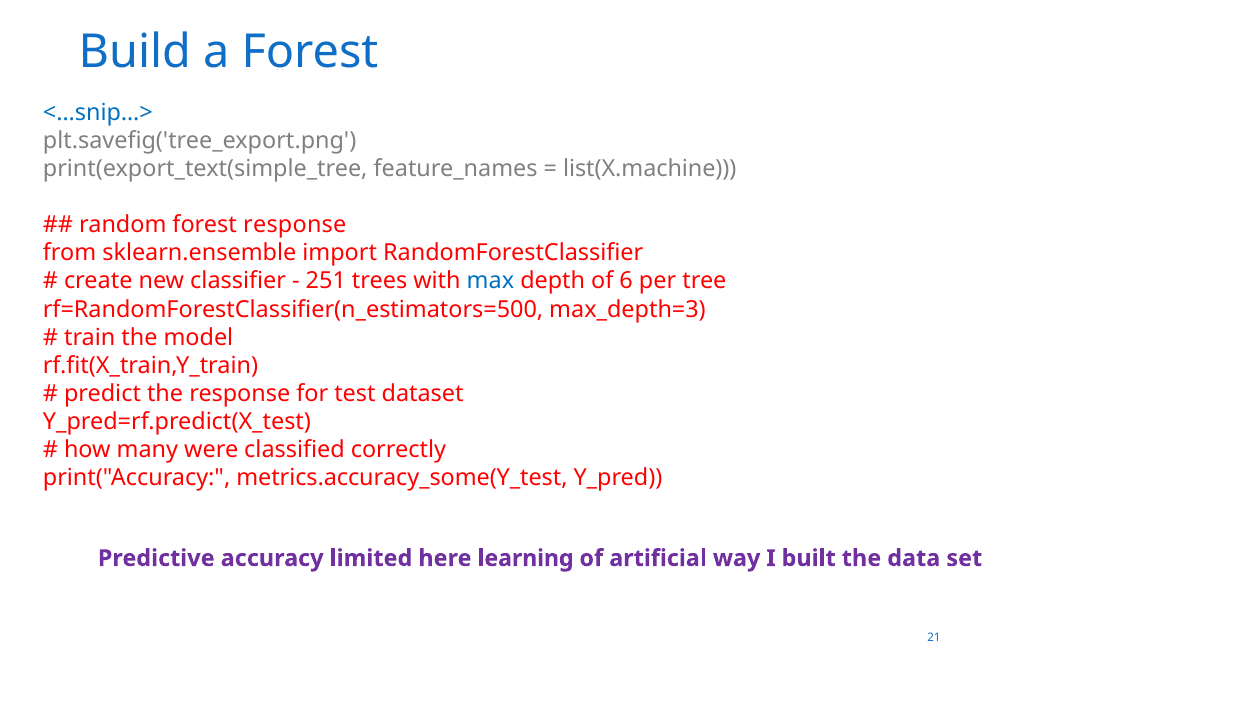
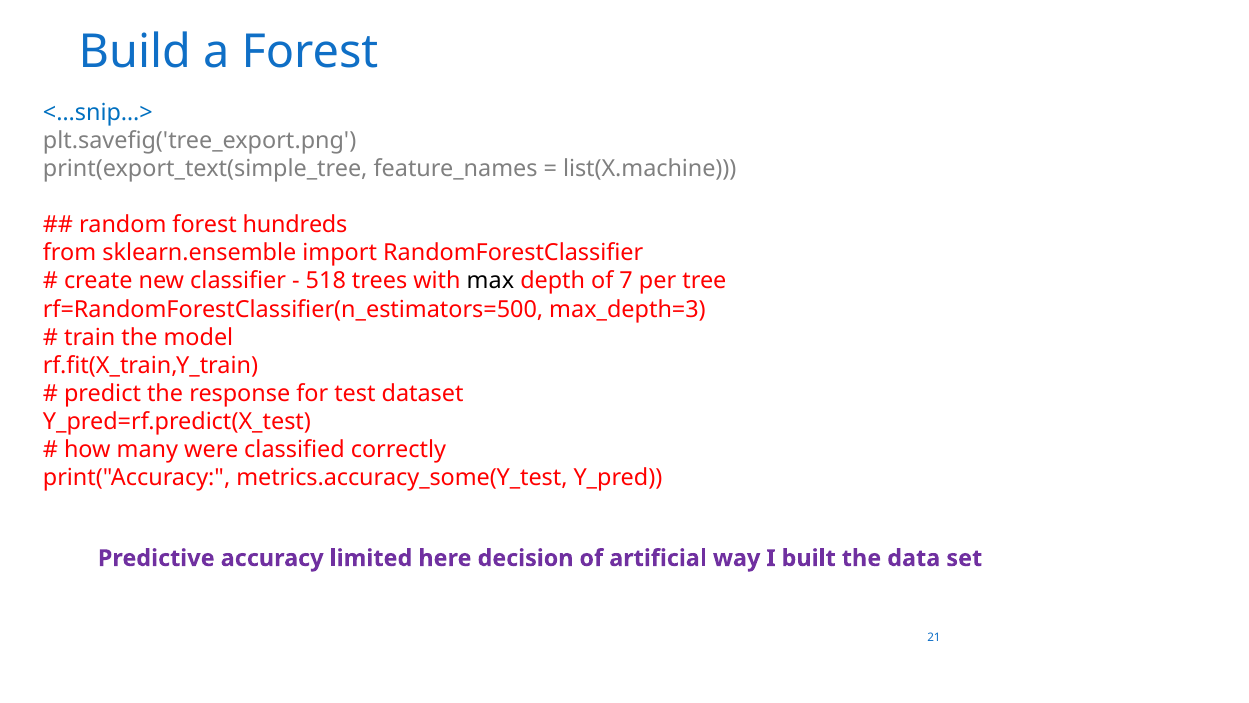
forest response: response -> hundreds
251: 251 -> 518
max colour: blue -> black
6: 6 -> 7
learning: learning -> decision
